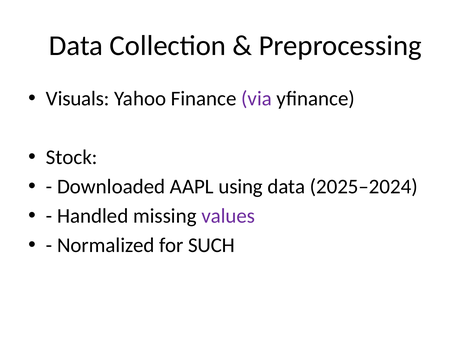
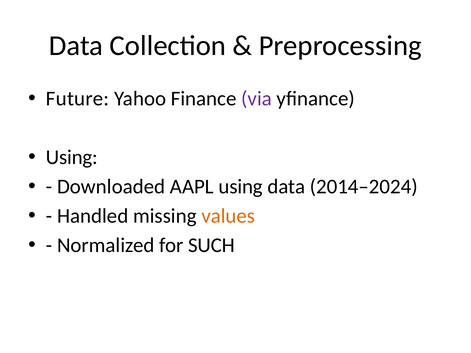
Visuals: Visuals -> Future
Stock at (72, 157): Stock -> Using
2025–2024: 2025–2024 -> 2014–2024
values colour: purple -> orange
